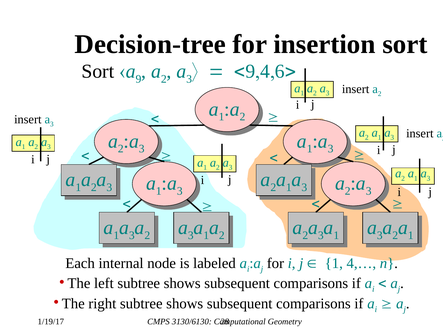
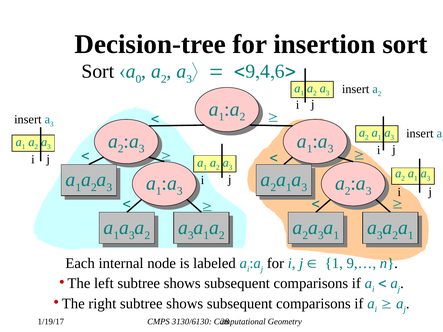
9: 9 -> 0
4,…: 4,… -> 9,…
